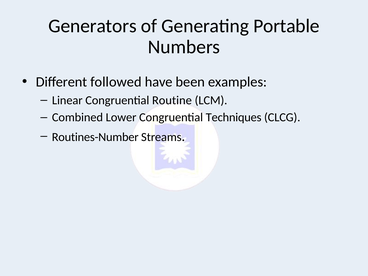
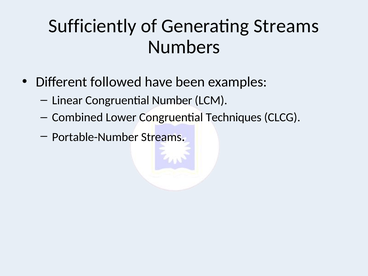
Generators: Generators -> Sufficiently
Generating Portable: Portable -> Streams
Routine: Routine -> Number
Routines-Number: Routines-Number -> Portable-Number
